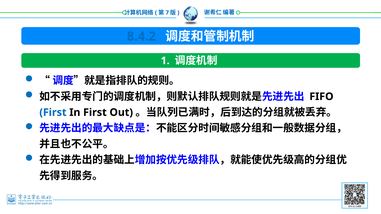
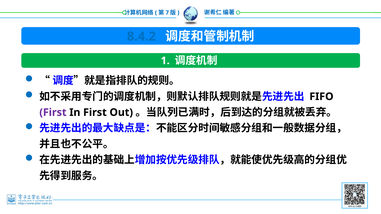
First at (53, 113) colour: blue -> purple
